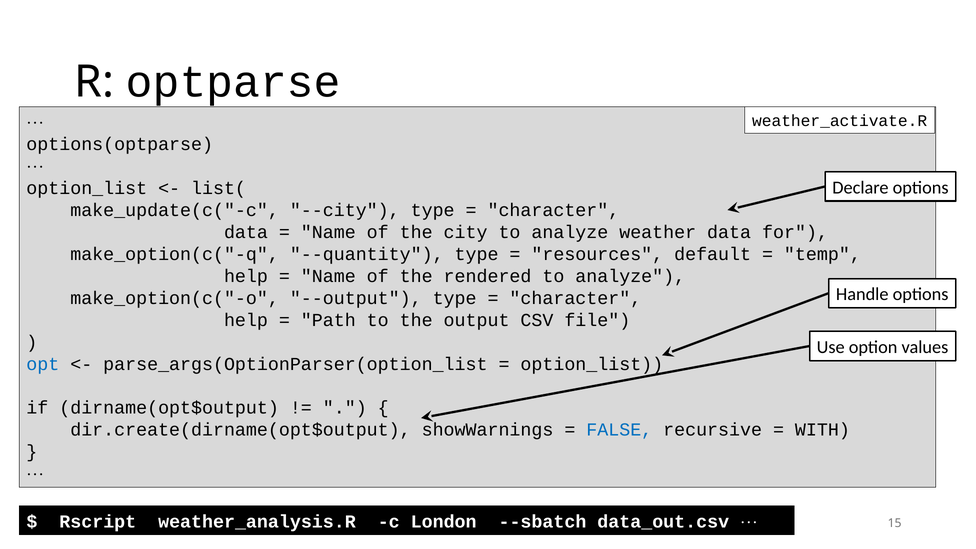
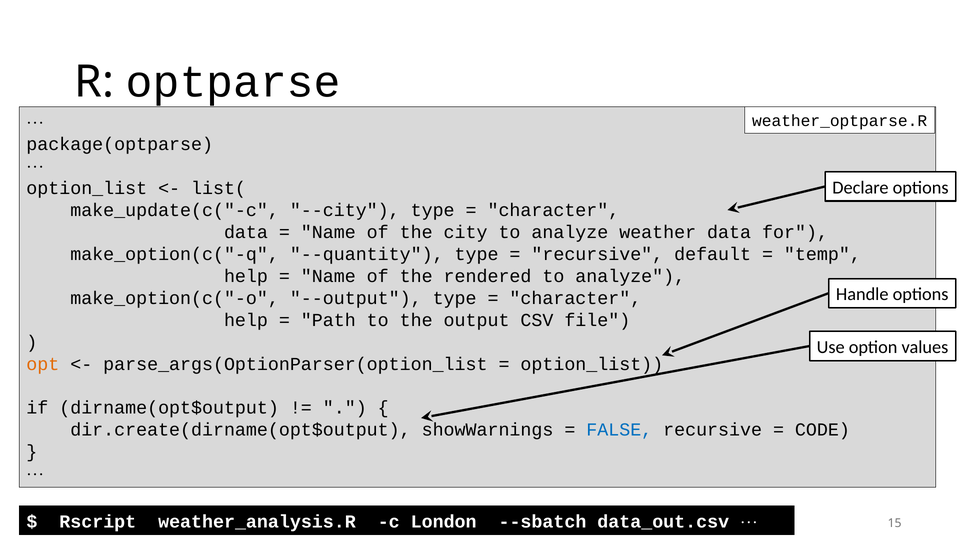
weather_activate.R: weather_activate.R -> weather_optparse.R
options(optparse: options(optparse -> package(optparse
resources at (597, 254): resources -> recursive
opt colour: blue -> orange
WITH: WITH -> CODE
